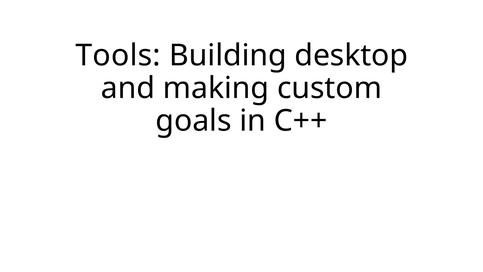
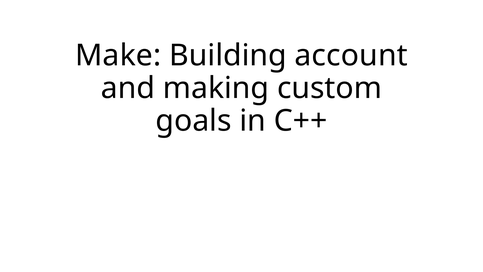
Tools: Tools -> Make
desktop: desktop -> account
